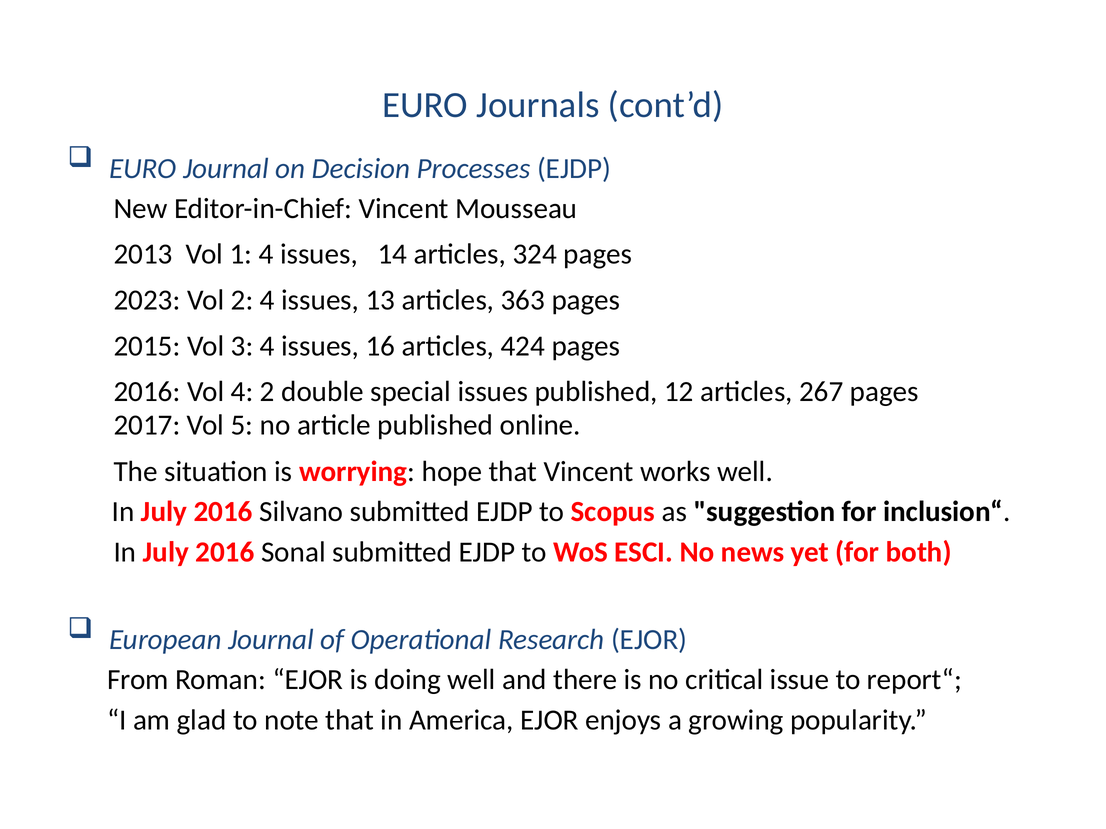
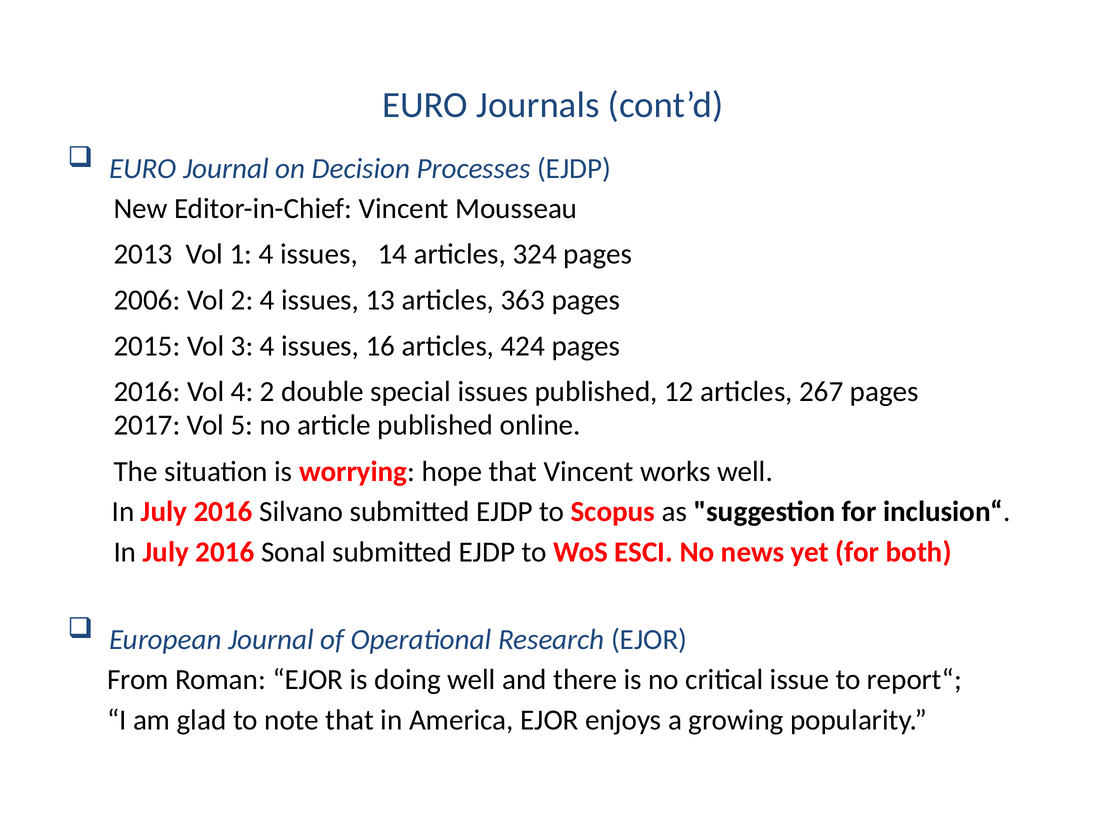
2023: 2023 -> 2006
